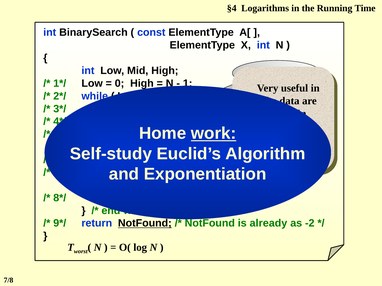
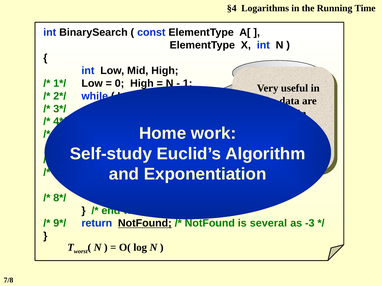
work underline: present -> none
already: already -> several
-2: -2 -> -3
